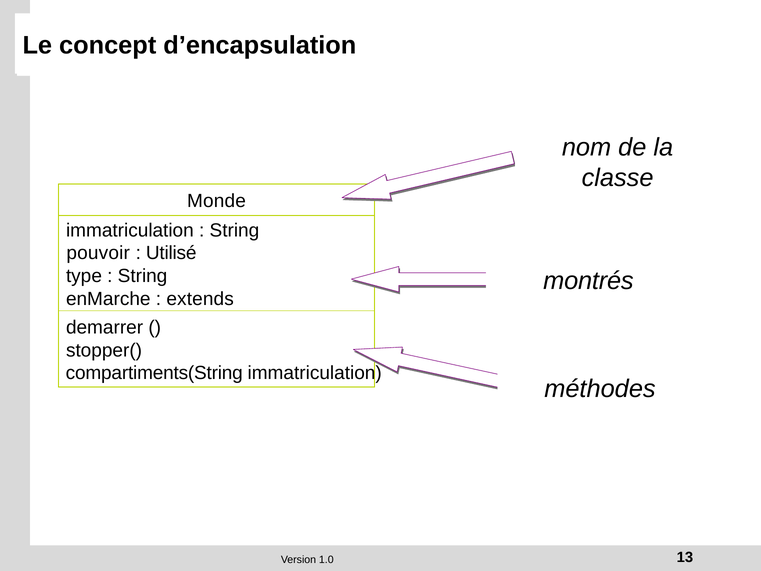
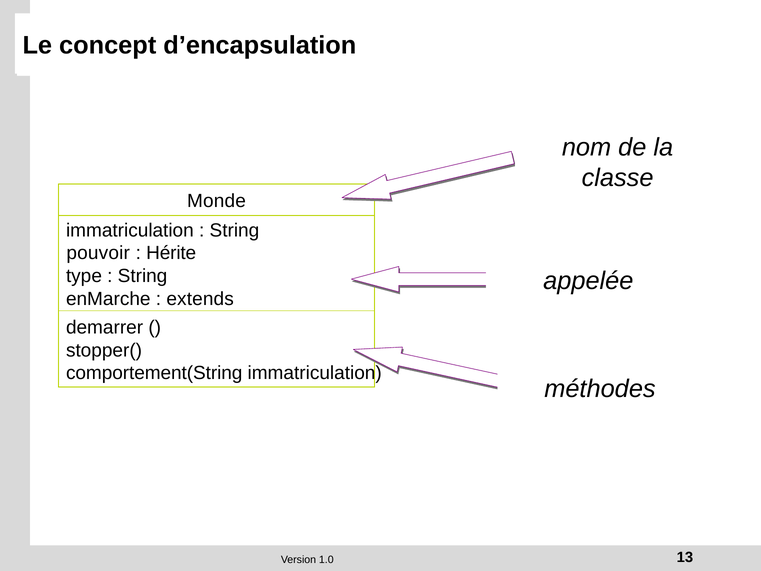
Utilisé: Utilisé -> Hérite
montrés: montrés -> appelée
compartiments(String: compartiments(String -> comportement(String
